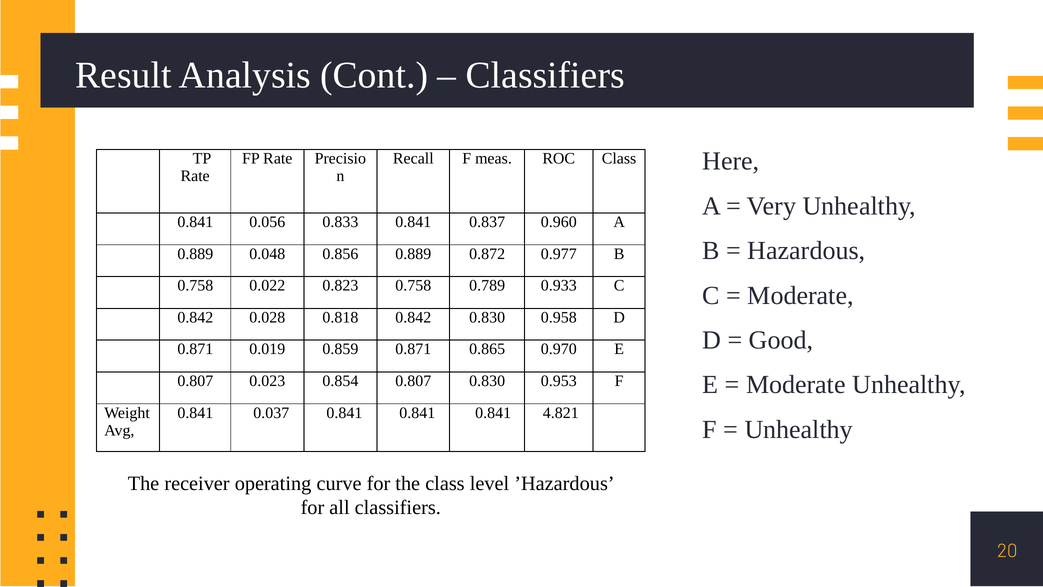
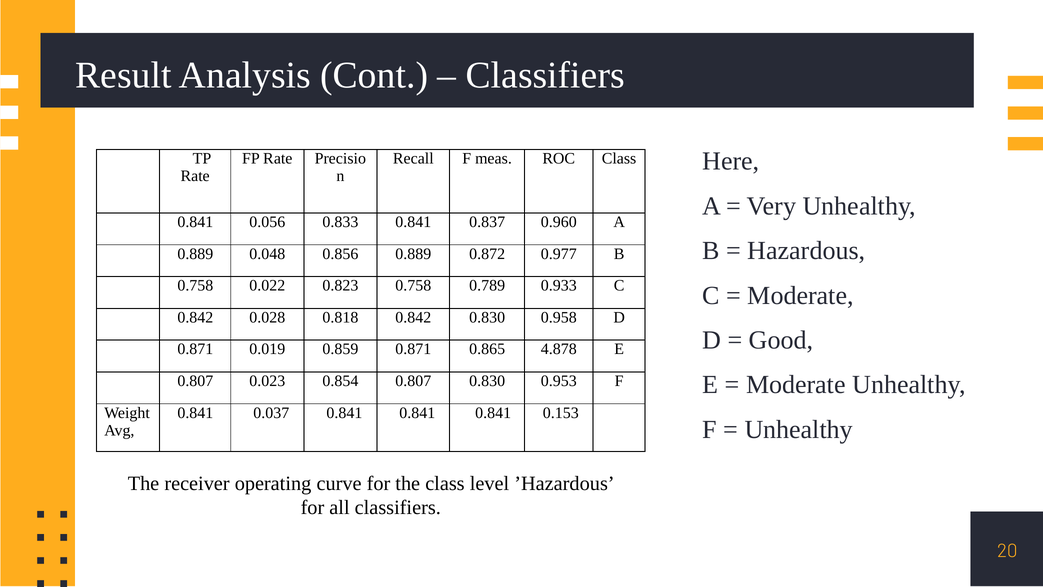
0.970: 0.970 -> 4.878
4.821: 4.821 -> 0.153
